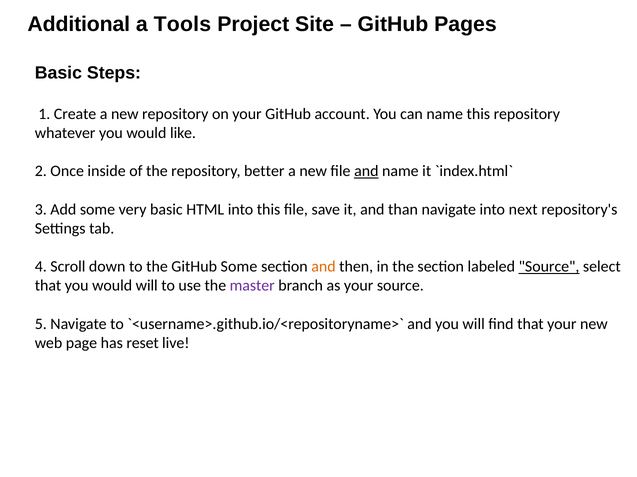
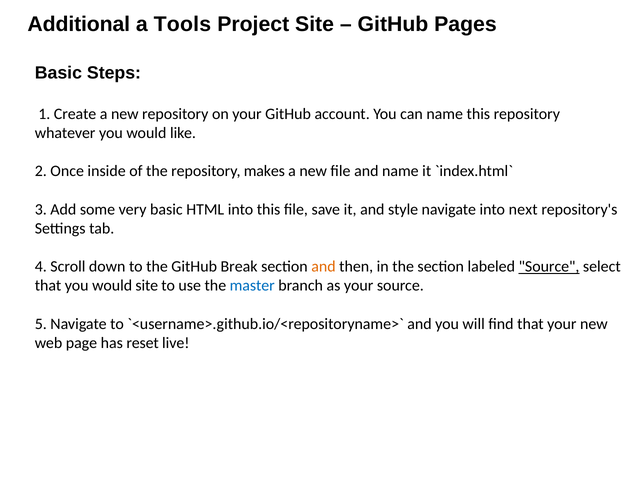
better: better -> makes
and at (366, 171) underline: present -> none
than: than -> style
GitHub Some: Some -> Break
would will: will -> site
master colour: purple -> blue
